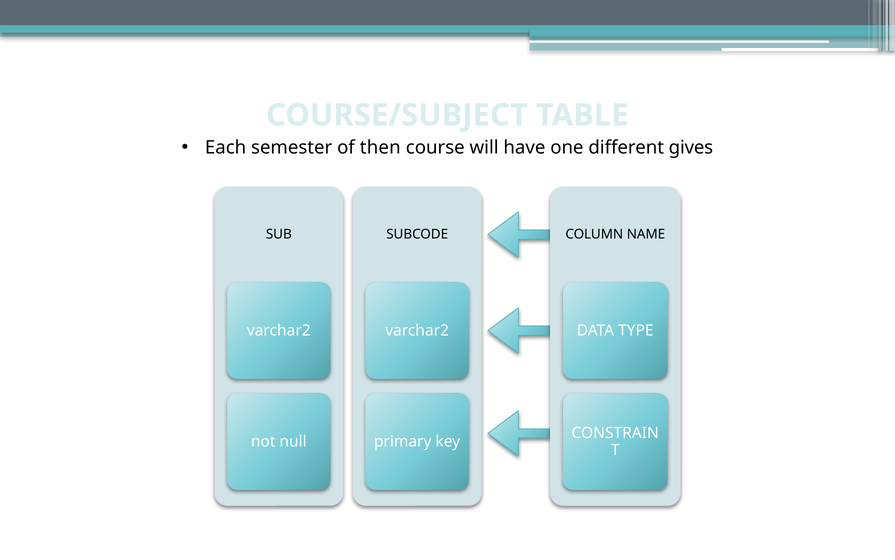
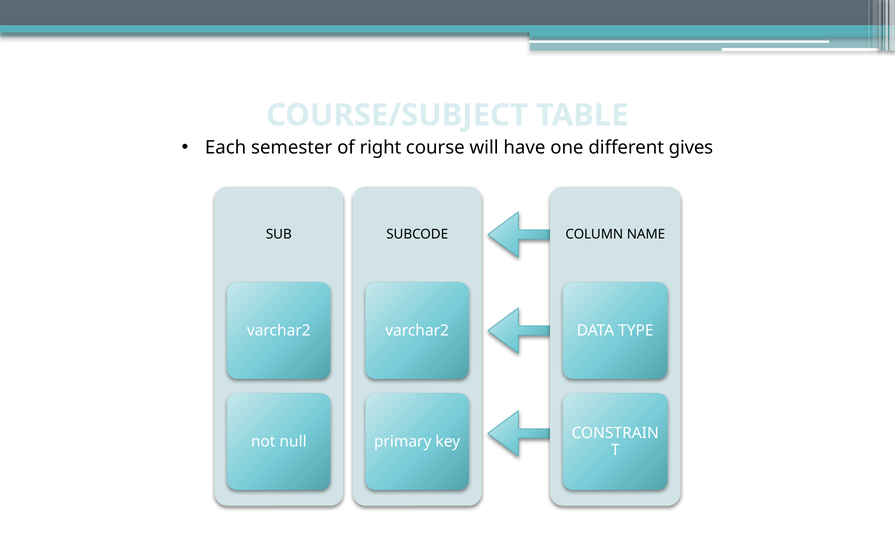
then: then -> right
